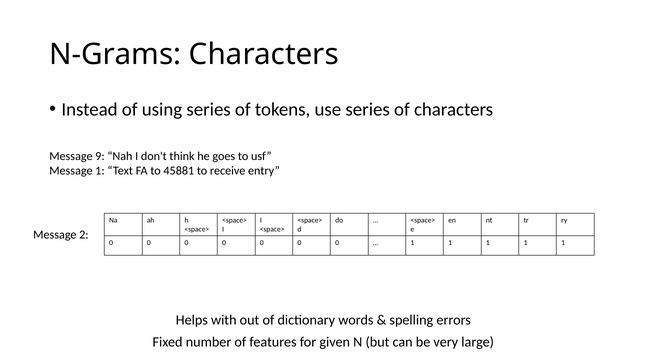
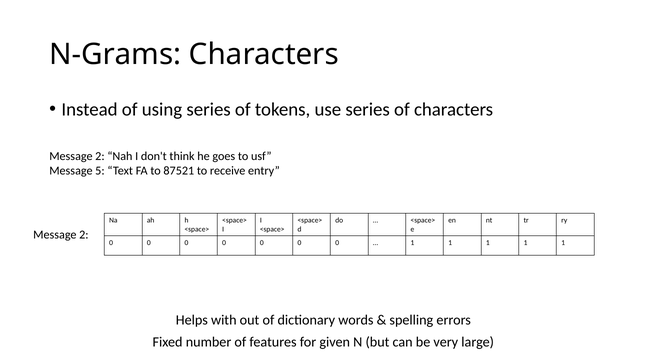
9 at (100, 156): 9 -> 2
Message 1: 1 -> 5
45881: 45881 -> 87521
